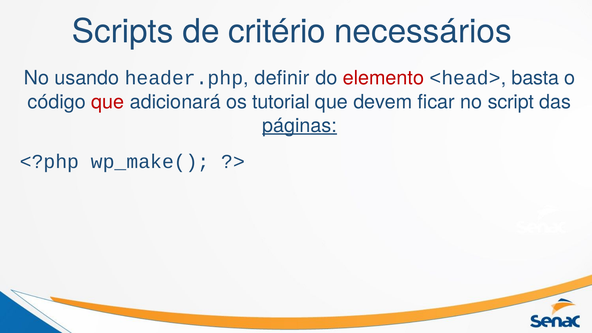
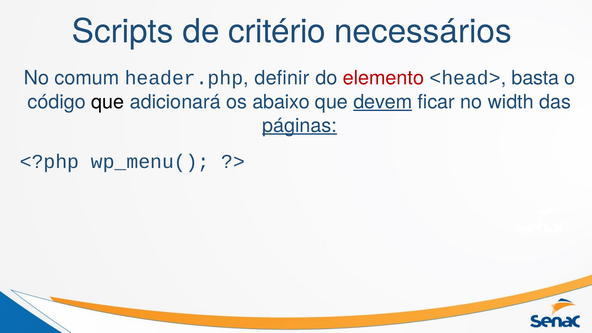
usando: usando -> comum
que at (108, 102) colour: red -> black
tutorial: tutorial -> abaixo
devem underline: none -> present
script: script -> width
wp_make(: wp_make( -> wp_menu(
